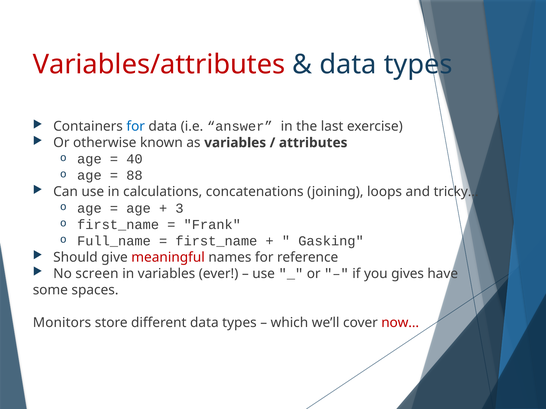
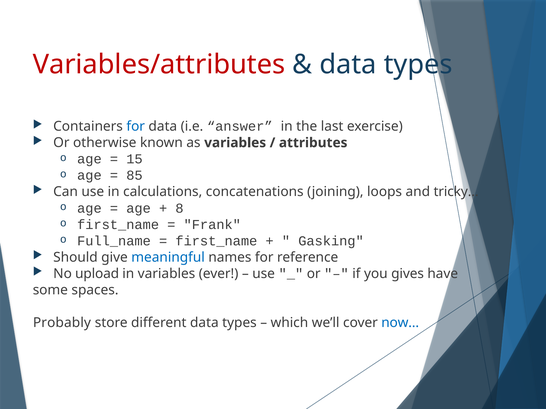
40: 40 -> 15
88: 88 -> 85
3: 3 -> 8
meaningful colour: red -> blue
screen: screen -> upload
Monitors: Monitors -> Probably
now… colour: red -> blue
